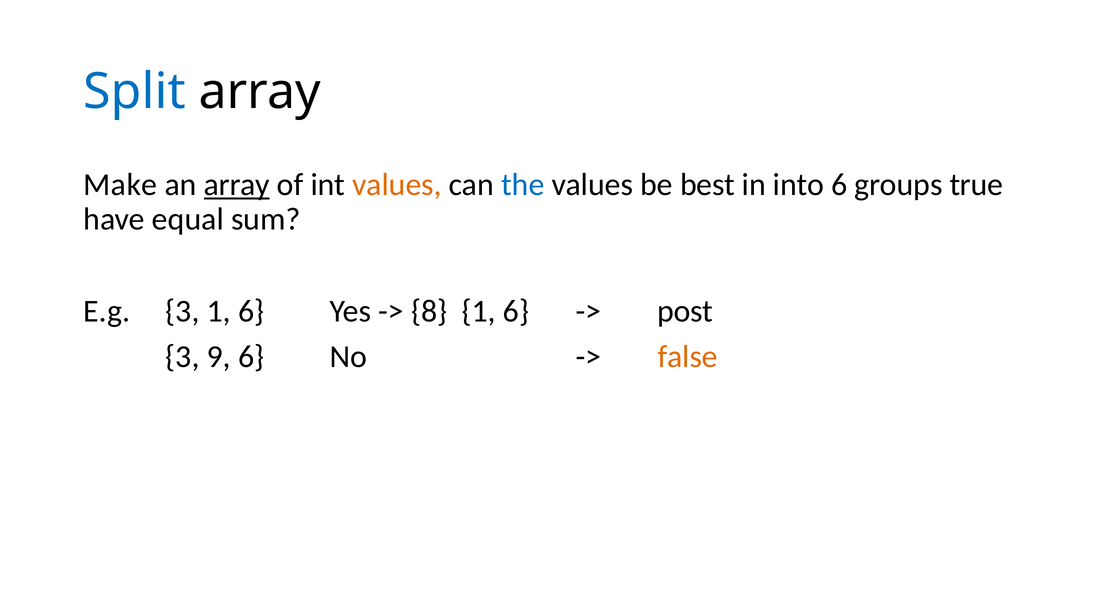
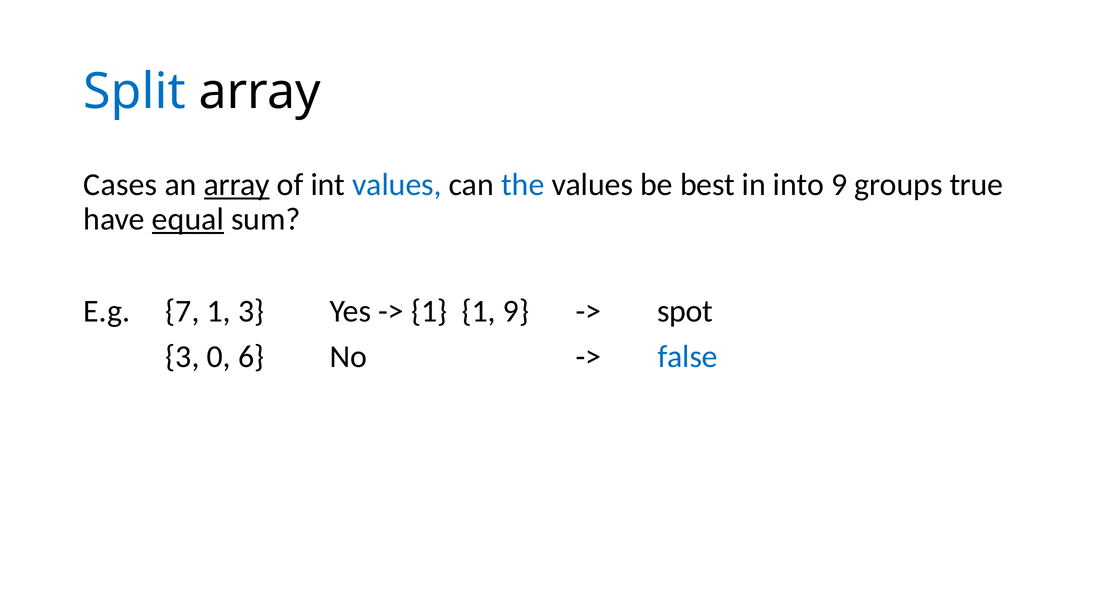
Make: Make -> Cases
values at (397, 185) colour: orange -> blue
into 6: 6 -> 9
equal underline: none -> present
E.g 3: 3 -> 7
6 at (251, 311): 6 -> 3
8 at (429, 311): 8 -> 1
6 at (516, 311): 6 -> 9
post: post -> spot
9: 9 -> 0
false colour: orange -> blue
